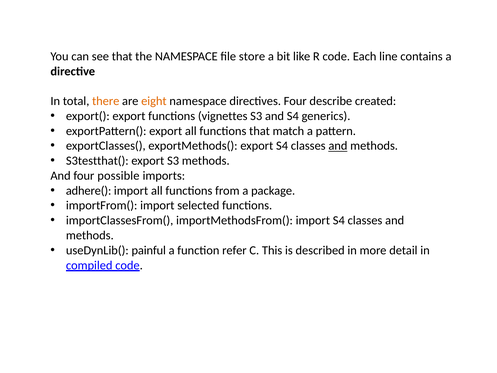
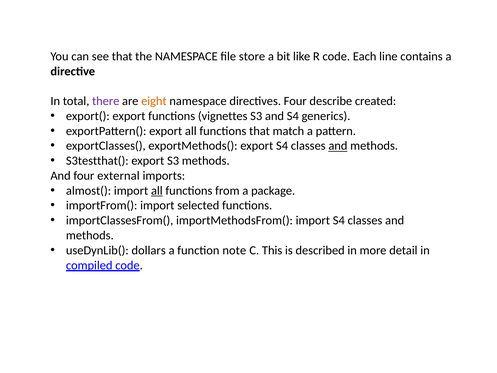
there colour: orange -> purple
possible: possible -> external
adhere(: adhere( -> almost(
all at (157, 191) underline: none -> present
painful: painful -> dollars
refer: refer -> note
